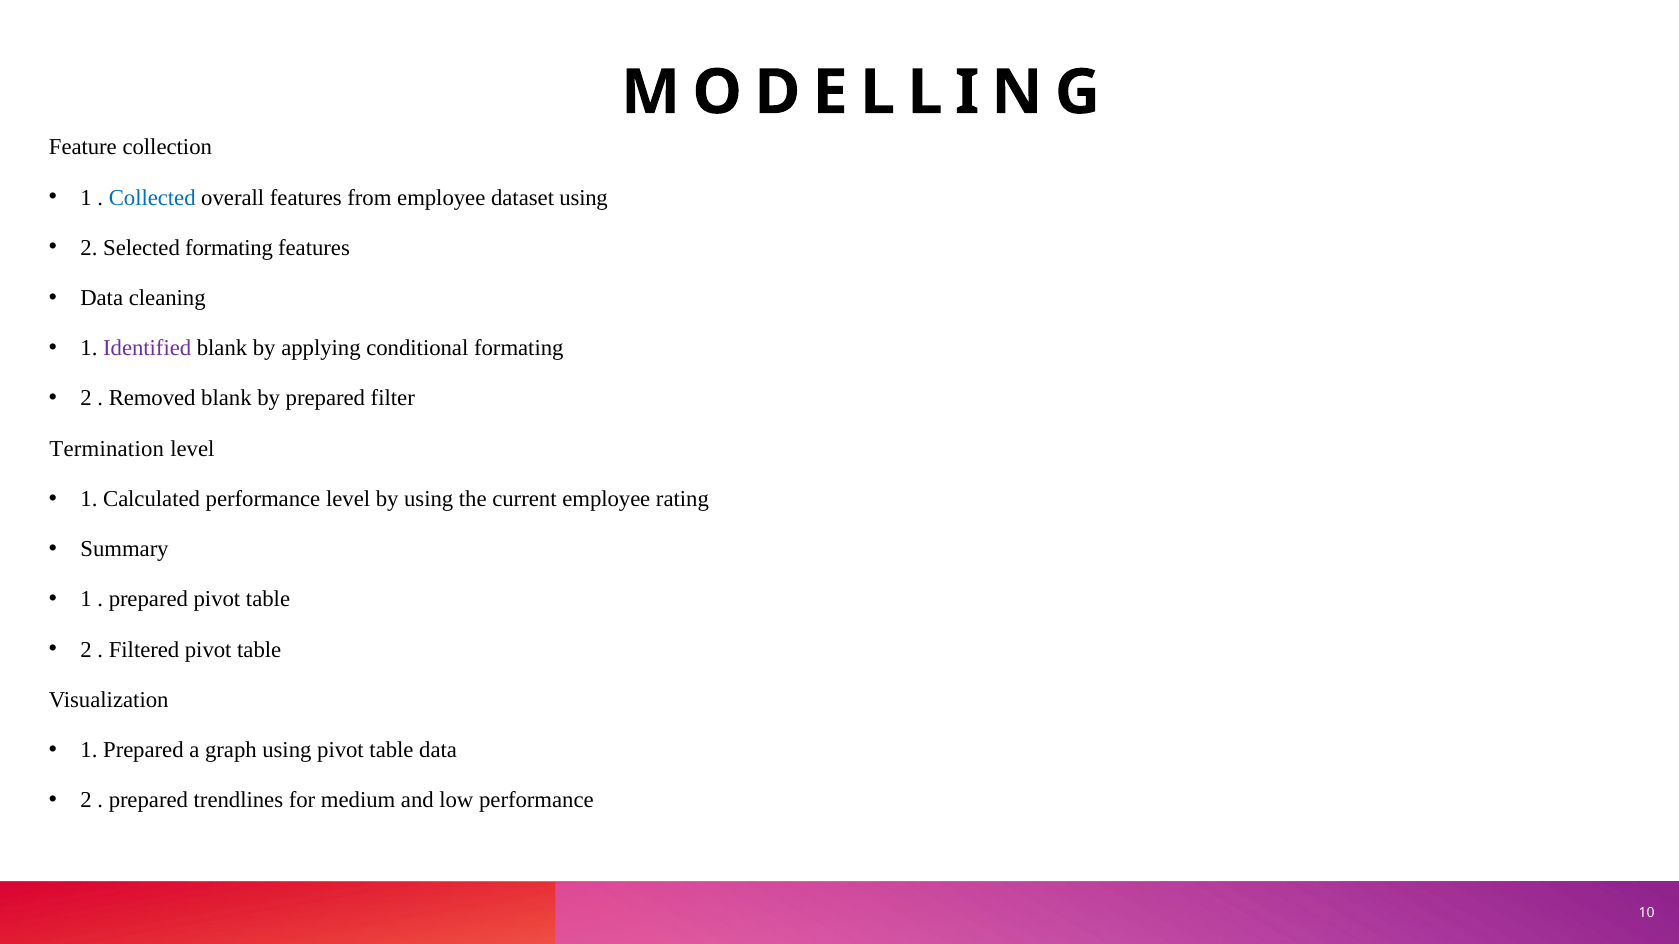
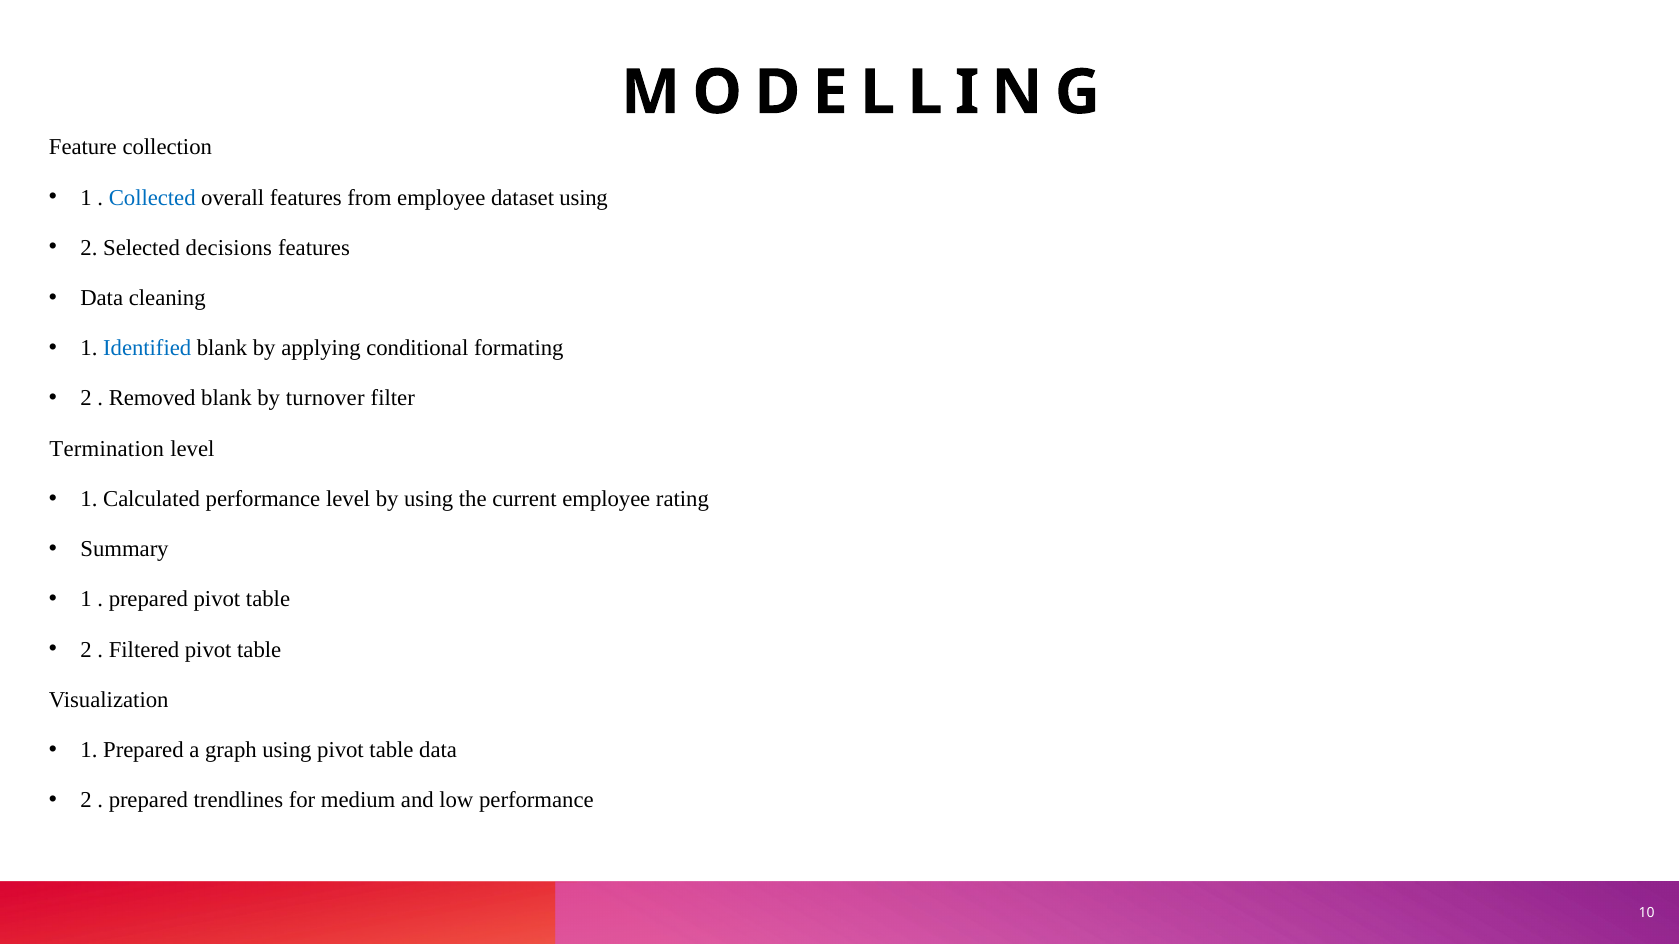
Selected formating: formating -> decisions
Identified colour: purple -> blue
by prepared: prepared -> turnover
